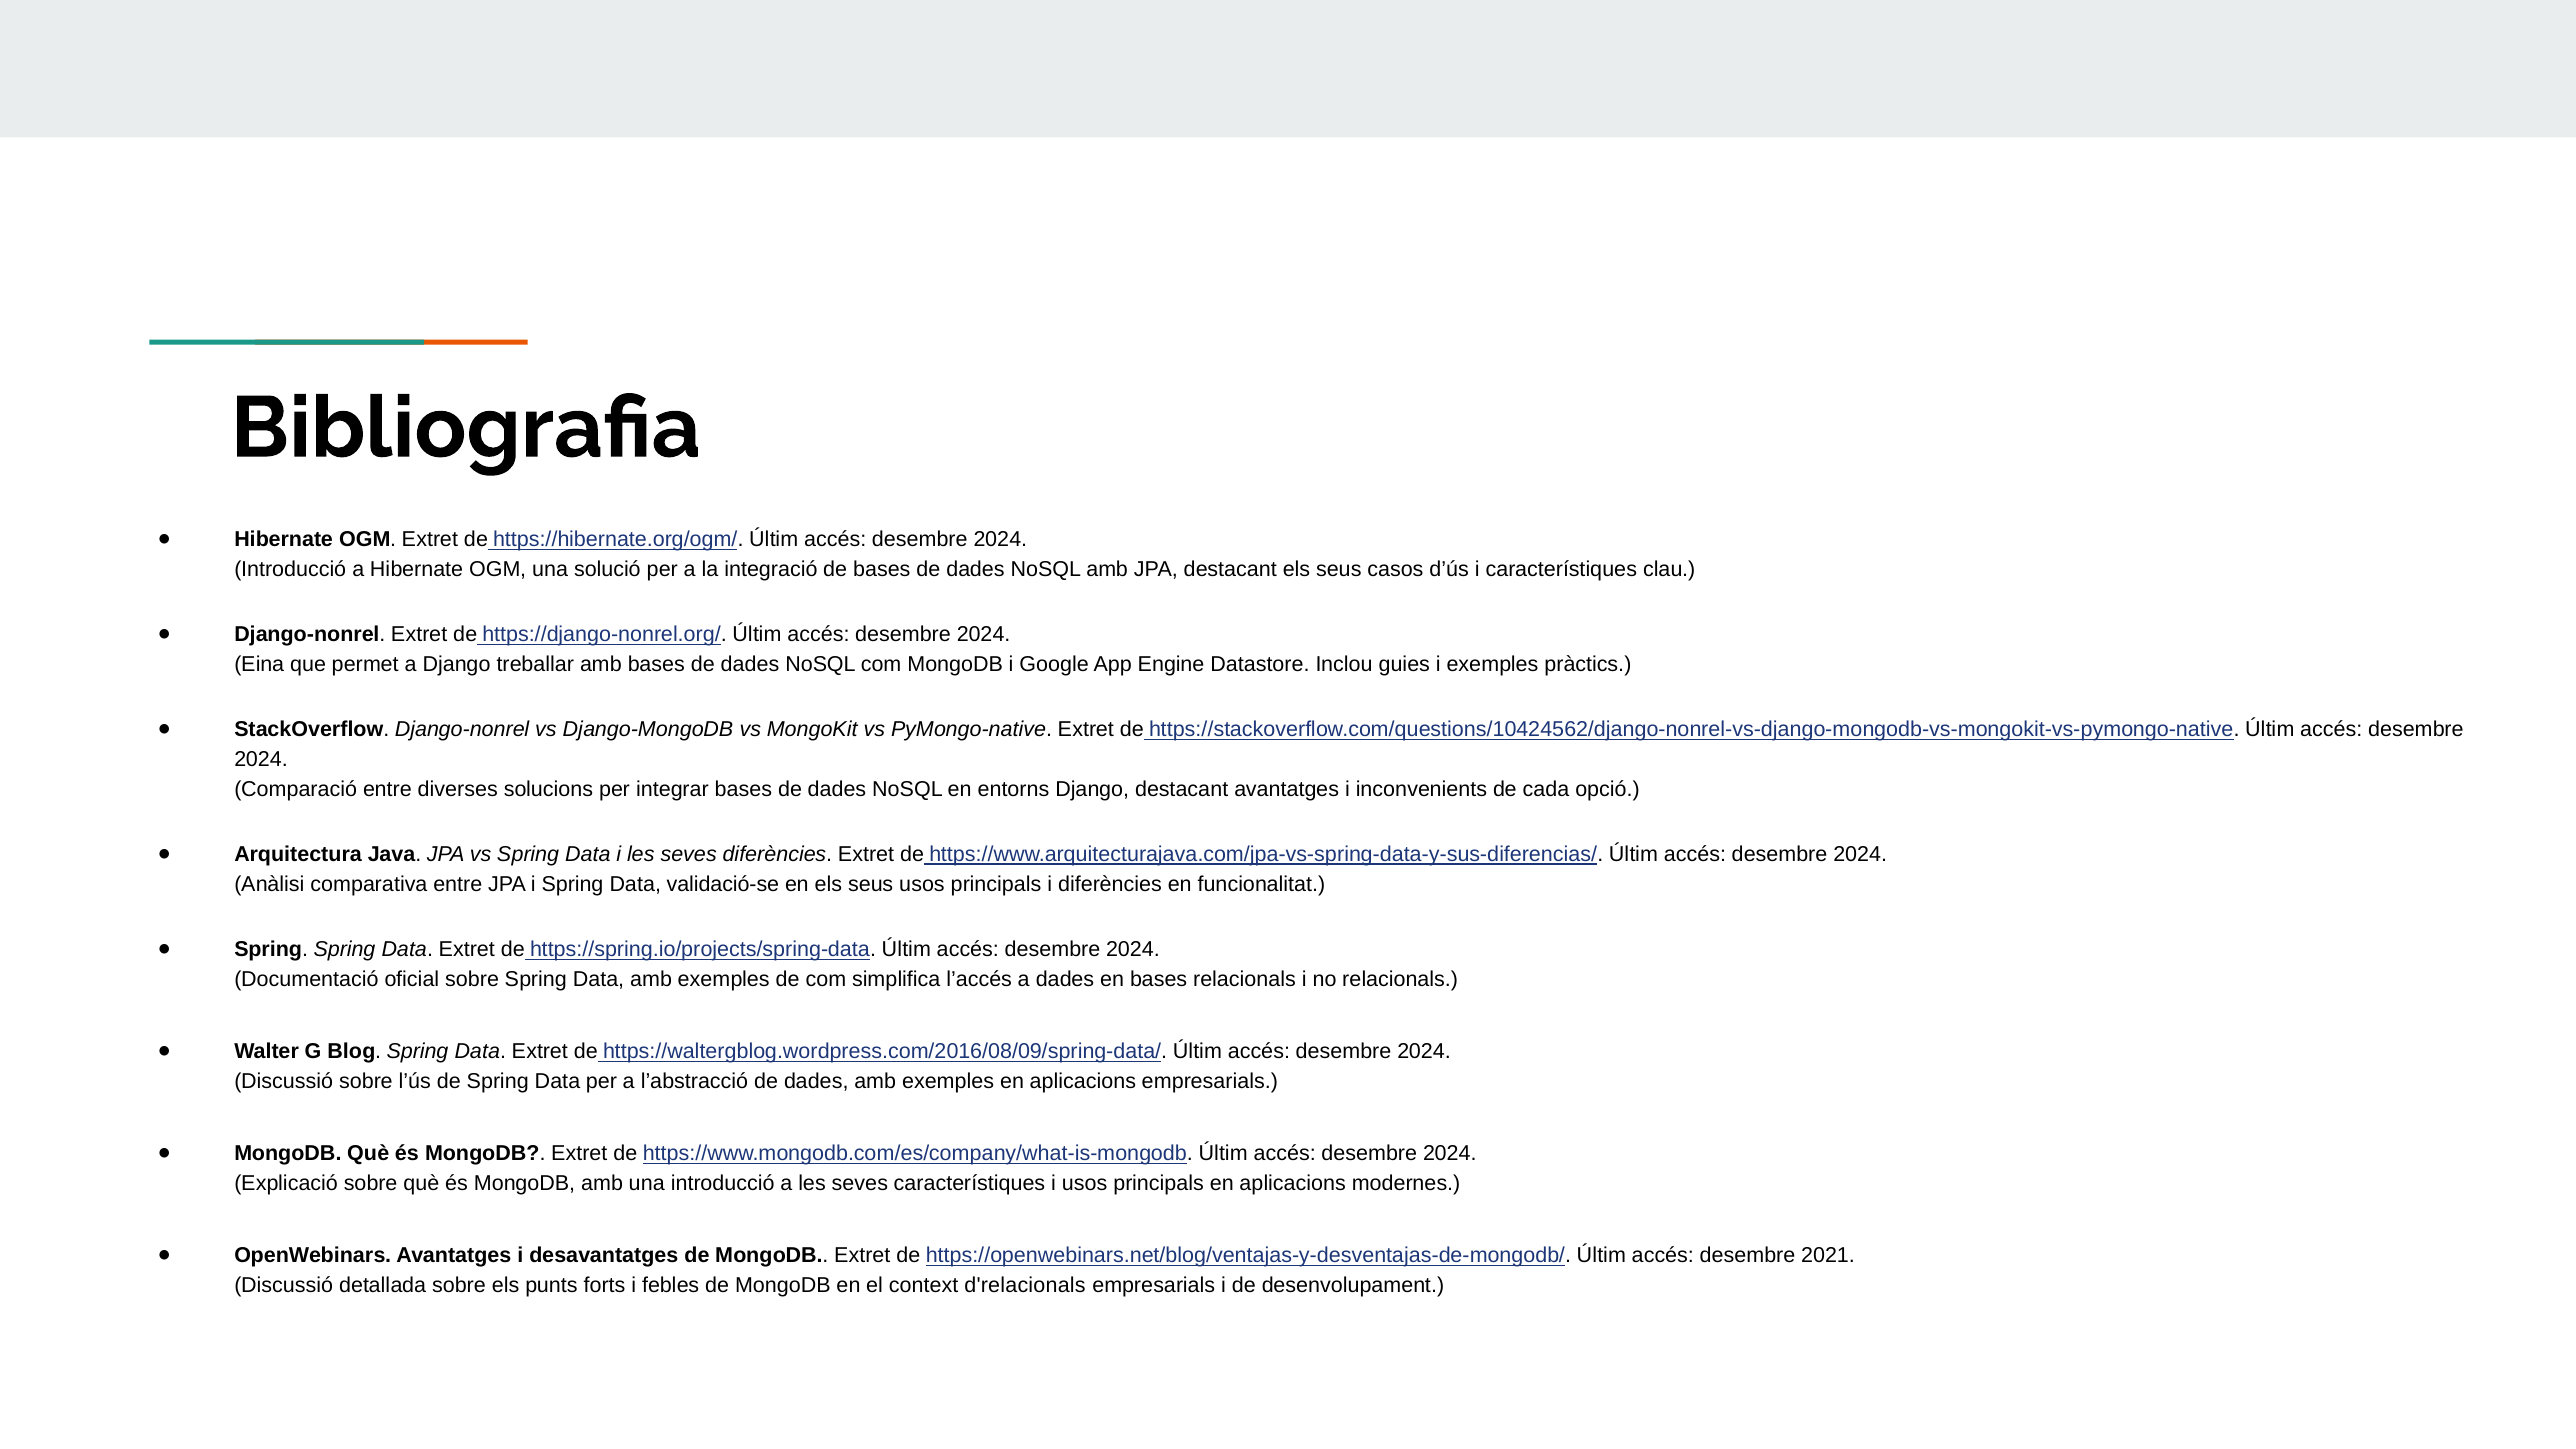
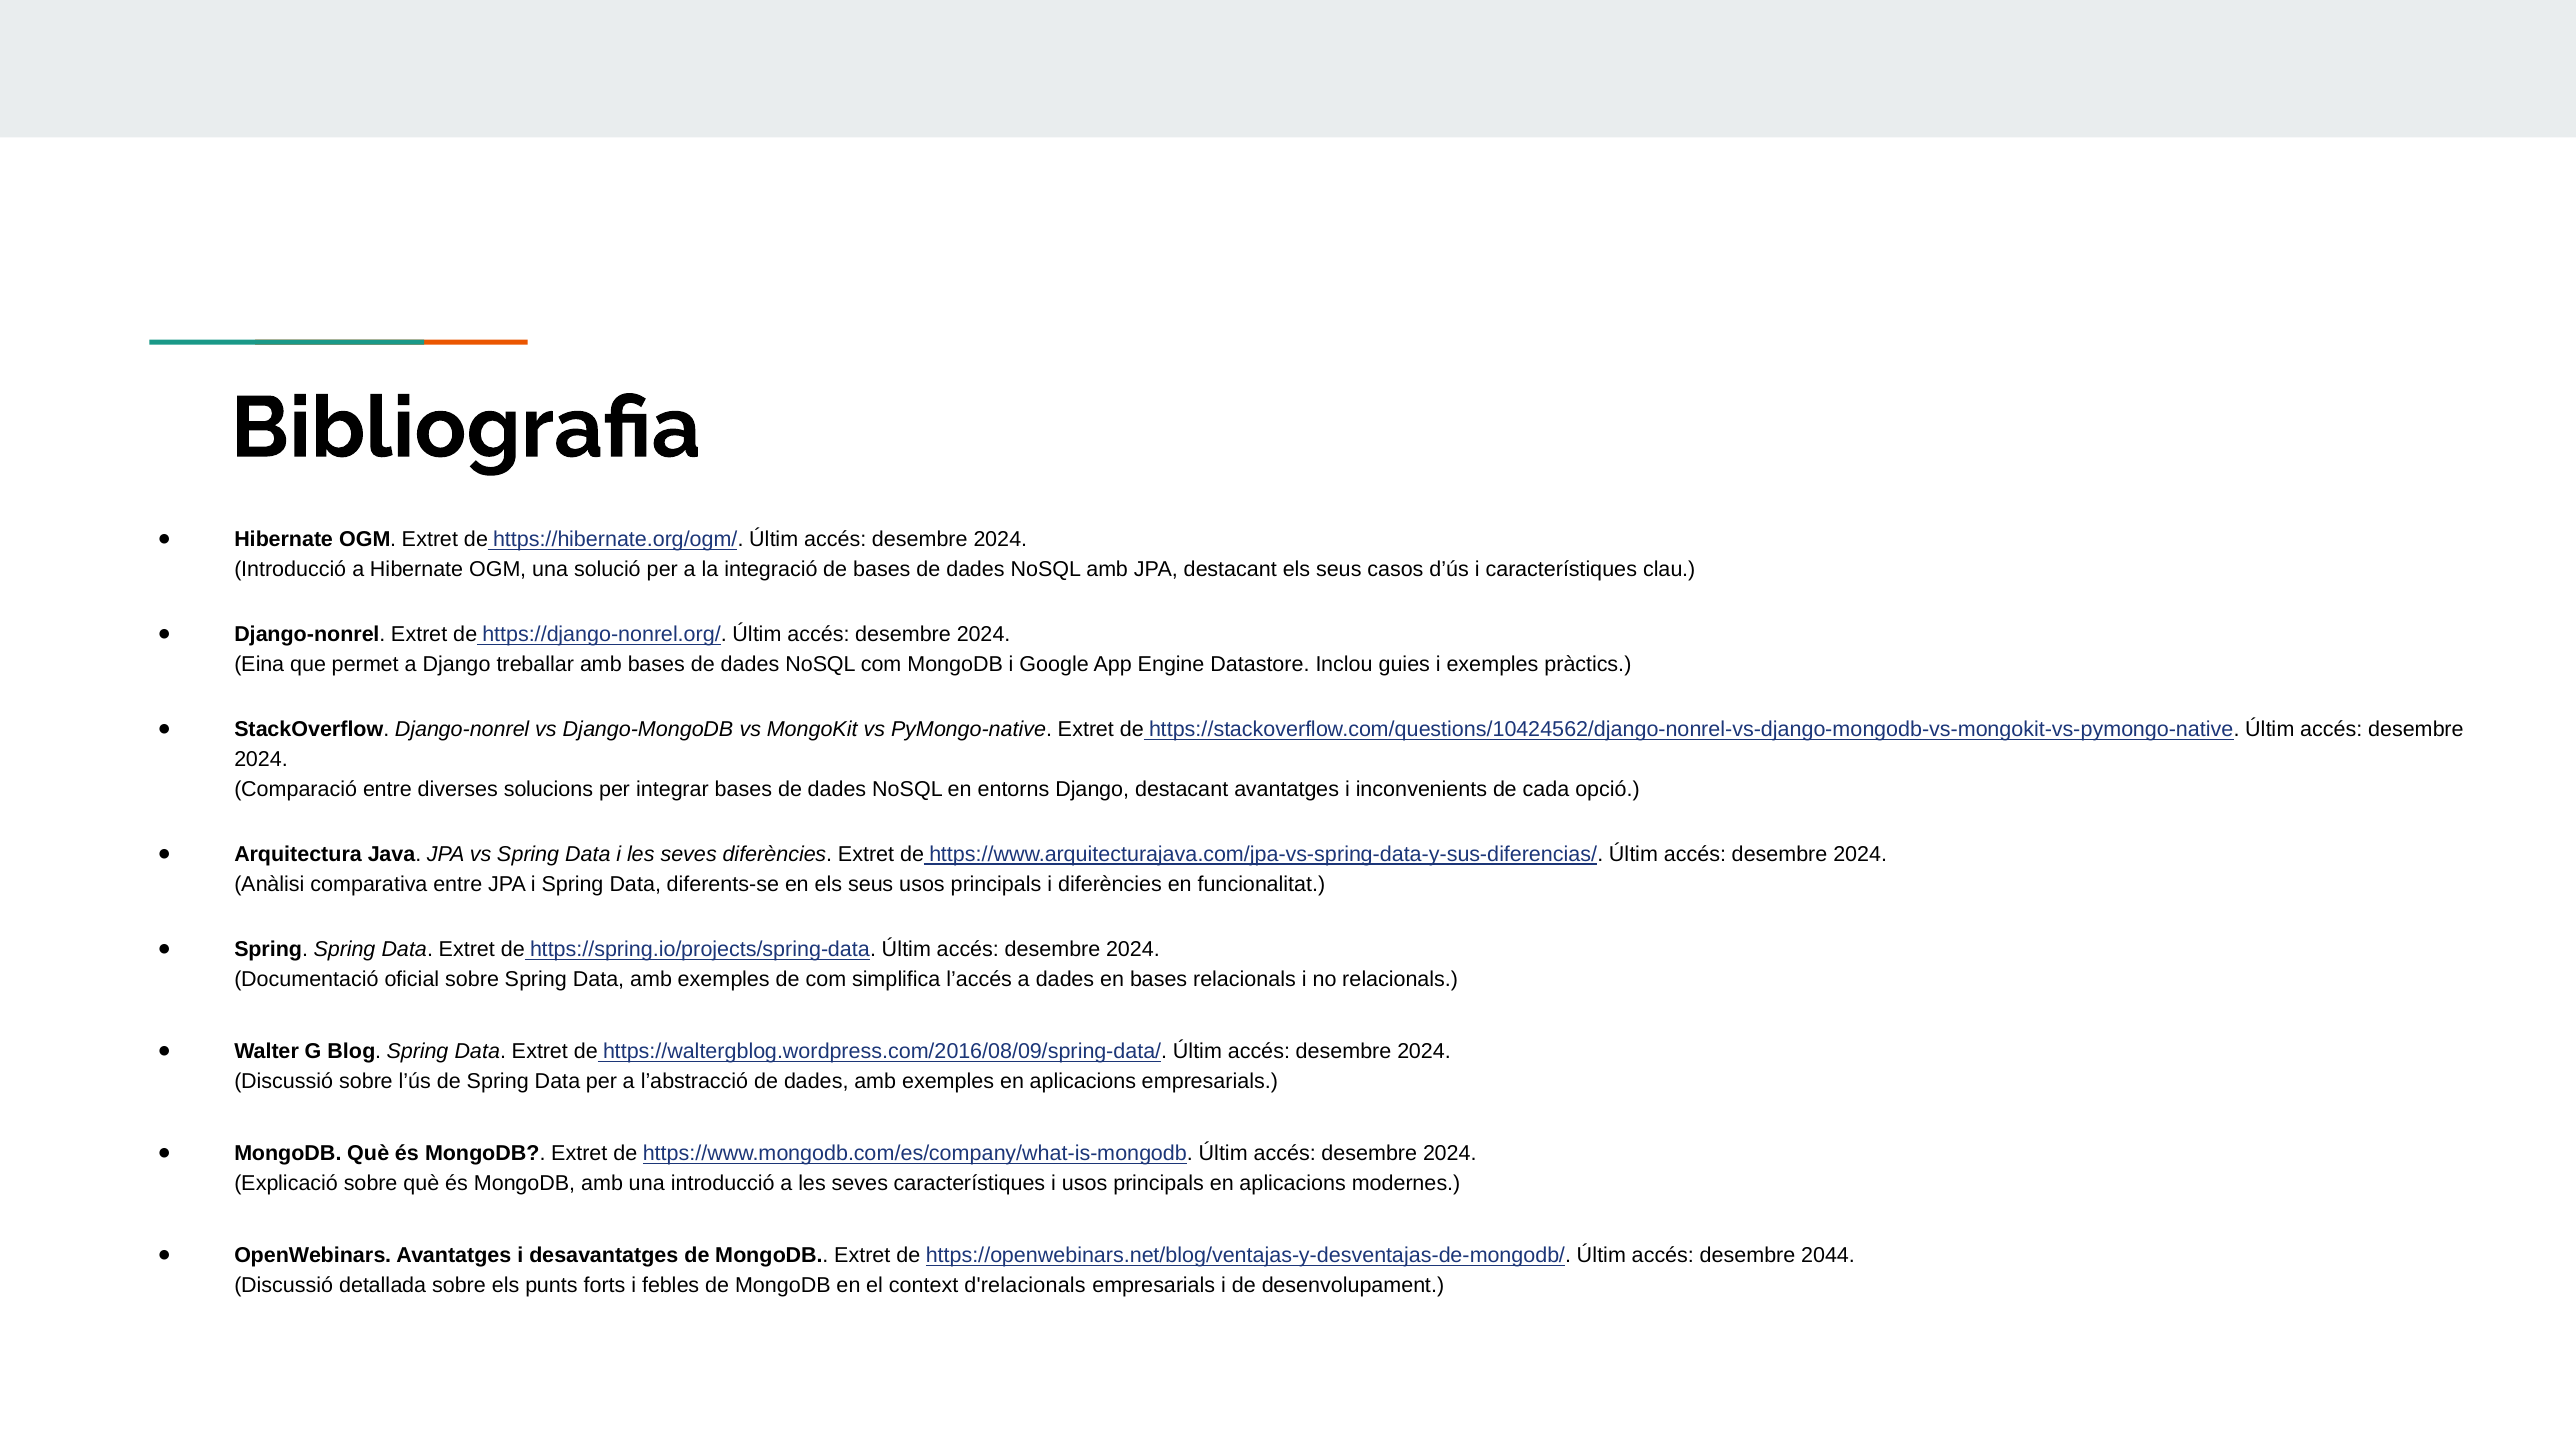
validació-se: validació-se -> diferents-se
2021: 2021 -> 2044
